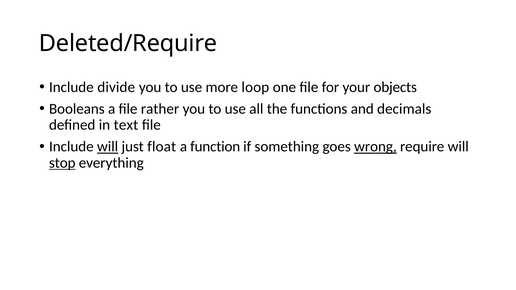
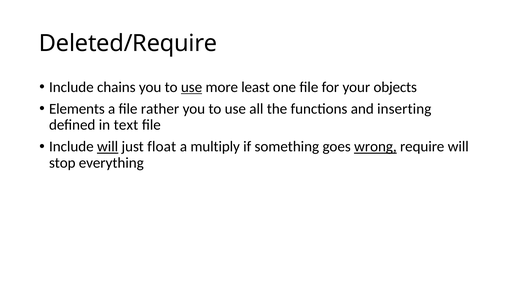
divide: divide -> chains
use at (192, 87) underline: none -> present
loop: loop -> least
Booleans: Booleans -> Elements
decimals: decimals -> inserting
function: function -> multiply
stop underline: present -> none
